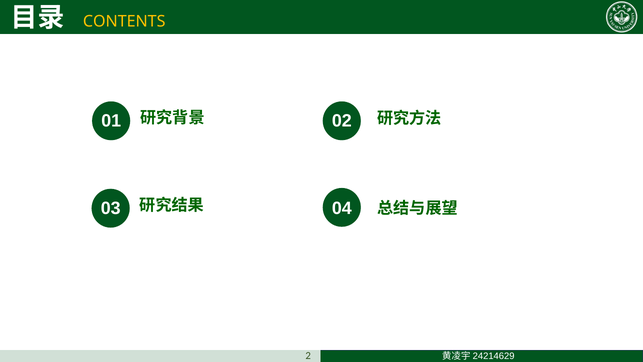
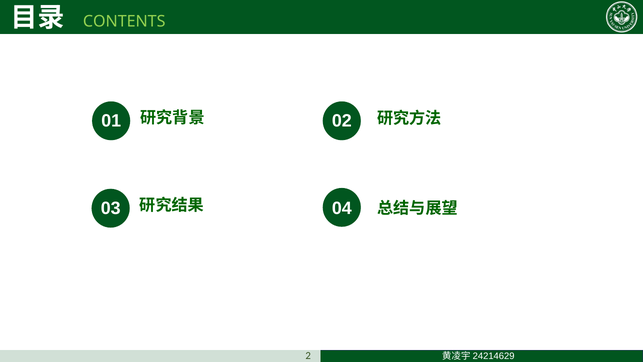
CONTENTS colour: yellow -> light green
